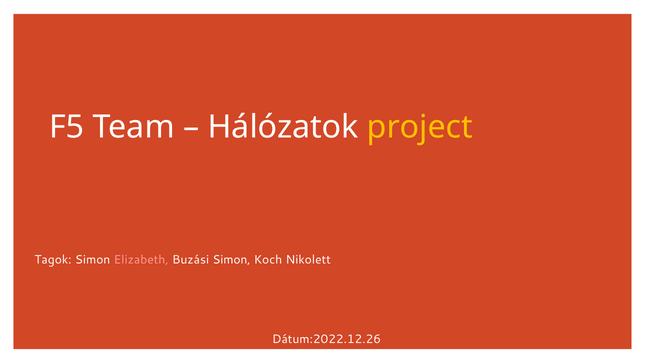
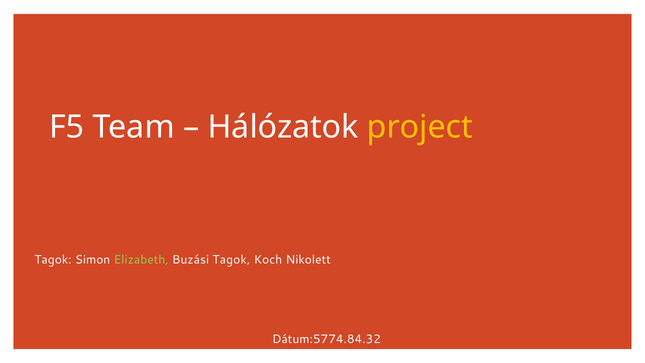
Elizabeth colour: pink -> light green
Buzási Simon: Simon -> Tagok
Dátum:2022.12.26: Dátum:2022.12.26 -> Dátum:5774.84.32
